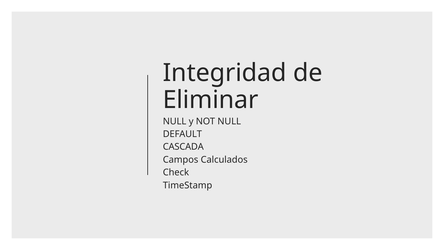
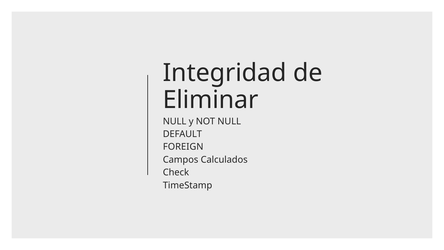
CASCADA: CASCADA -> FOREIGN
